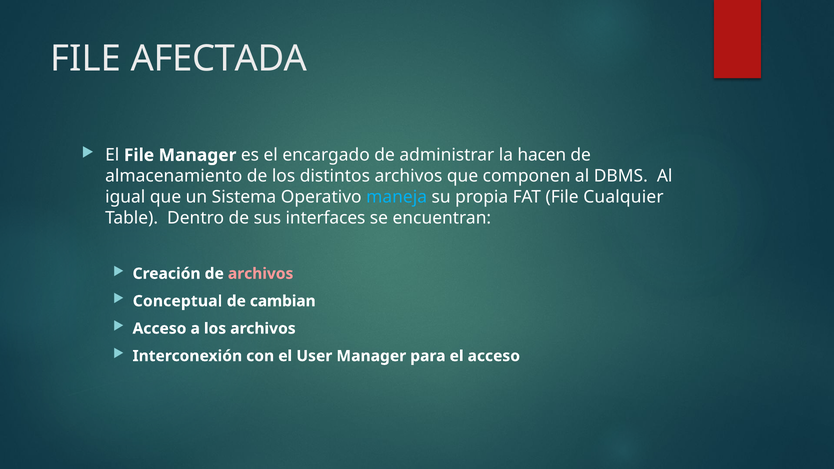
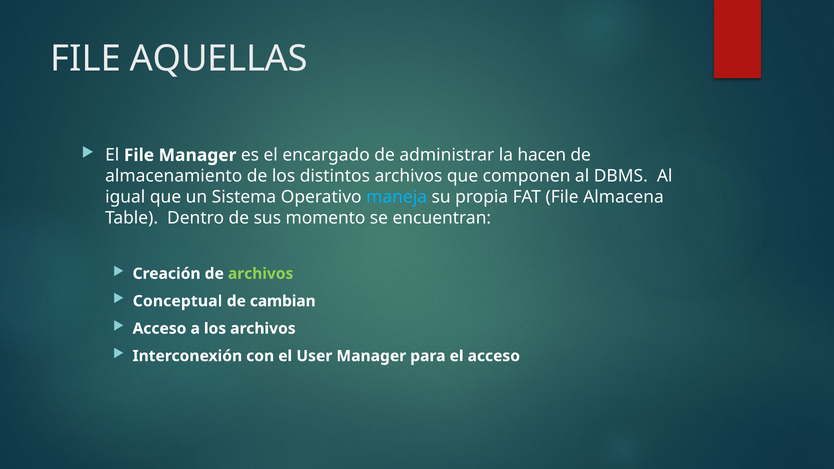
AFECTADA: AFECTADA -> AQUELLAS
Cualquier: Cualquier -> Almacena
interfaces: interfaces -> momento
archivos at (261, 274) colour: pink -> light green
